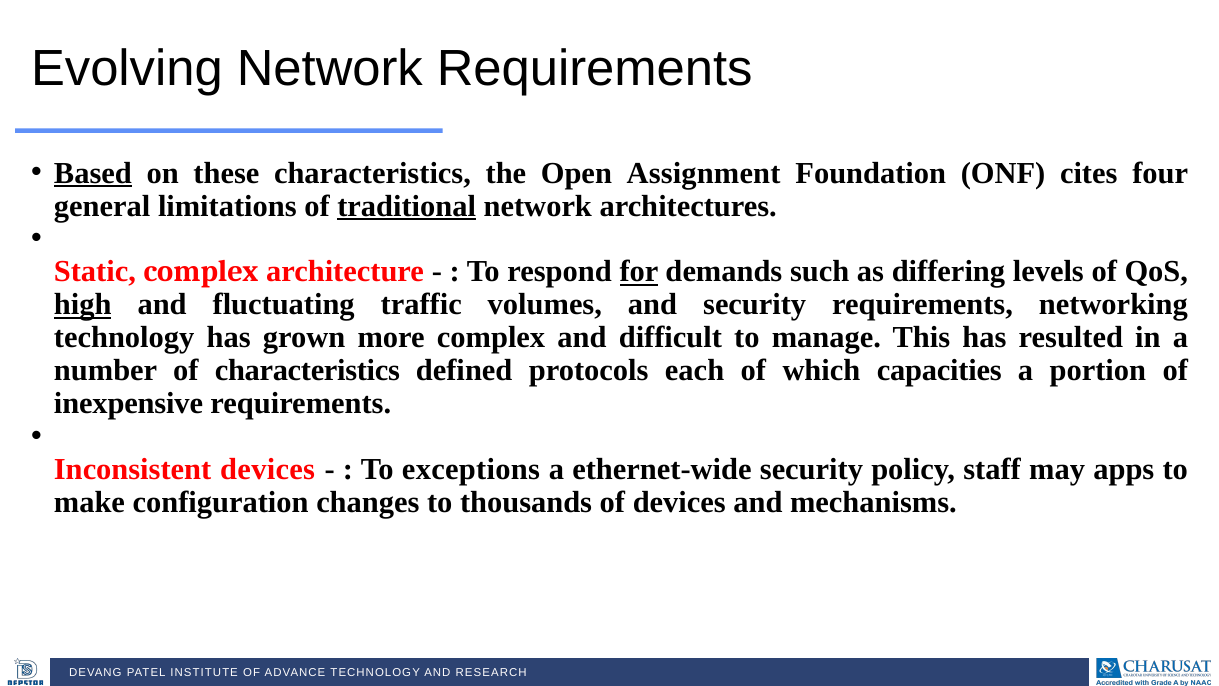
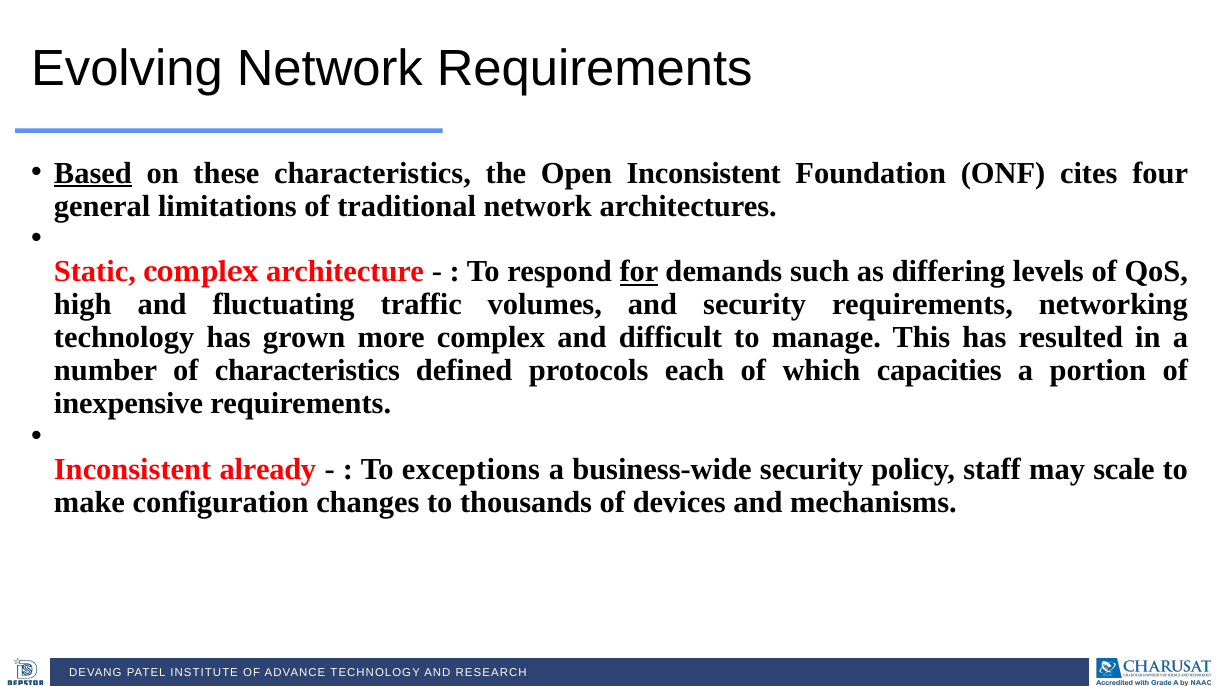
Open Assignment: Assignment -> Inconsistent
traditional underline: present -> none
high underline: present -> none
Inconsistent devices: devices -> already
ethernet-wide: ethernet-wide -> business-wide
apps: apps -> scale
